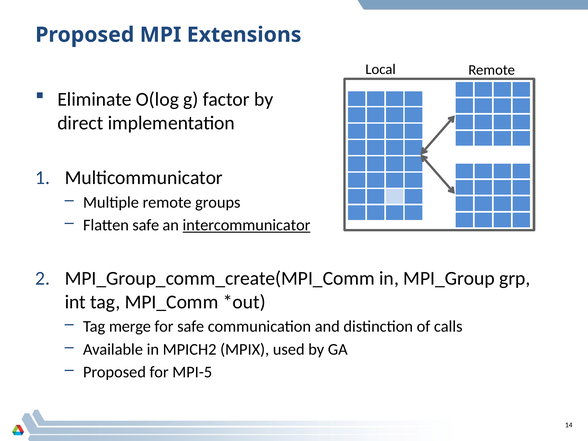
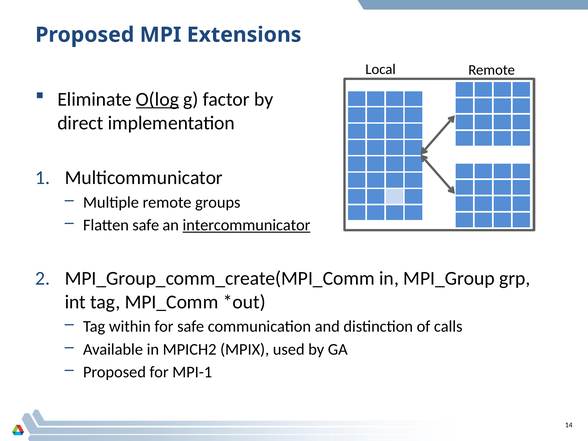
O(log underline: none -> present
merge: merge -> within
MPI-5: MPI-5 -> MPI-1
